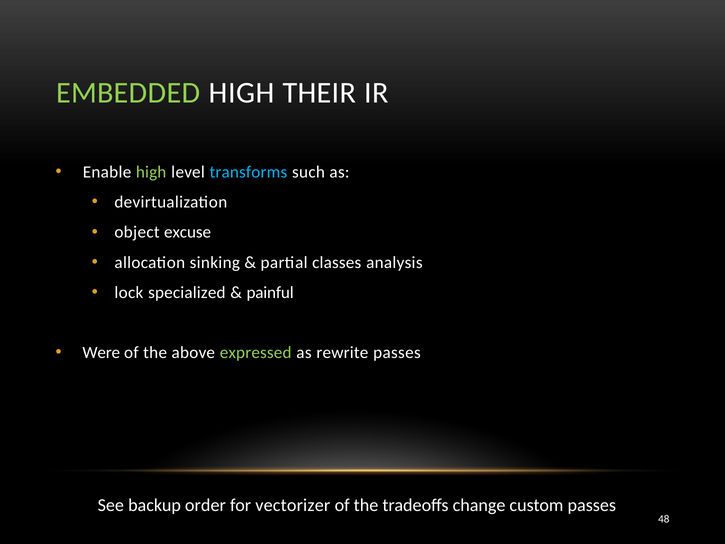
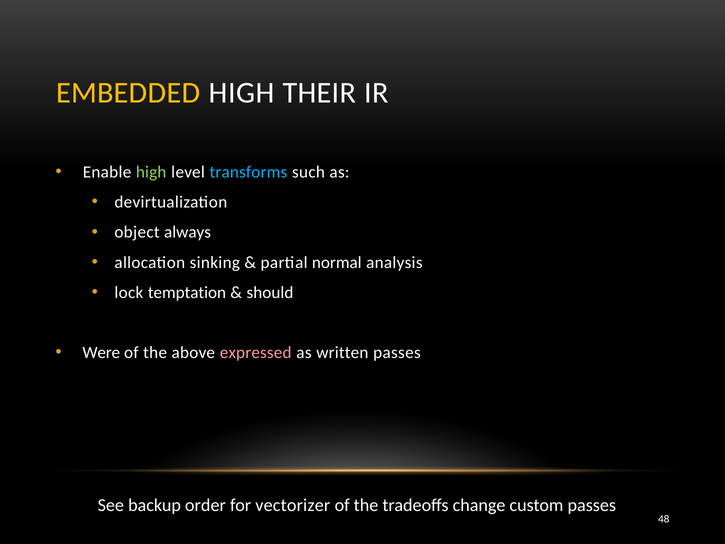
EMBEDDED colour: light green -> yellow
excuse: excuse -> always
classes: classes -> normal
specialized: specialized -> temptation
painful: painful -> should
expressed colour: light green -> pink
rewrite: rewrite -> written
